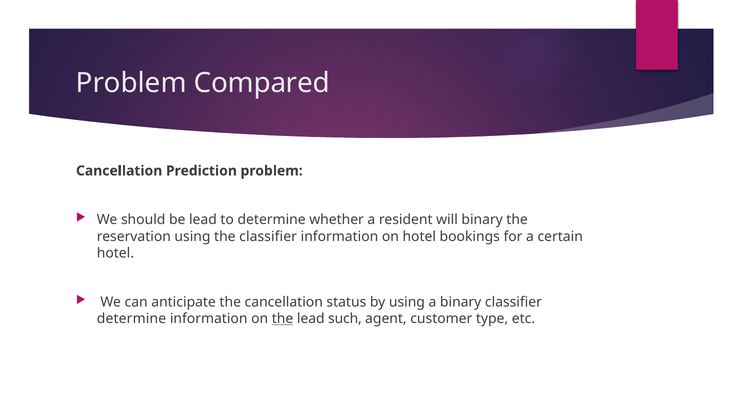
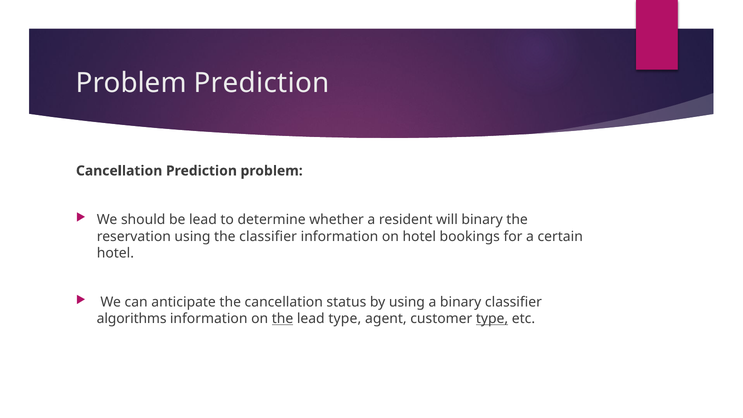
Problem Compared: Compared -> Prediction
determine at (131, 319): determine -> algorithms
lead such: such -> type
type at (492, 319) underline: none -> present
